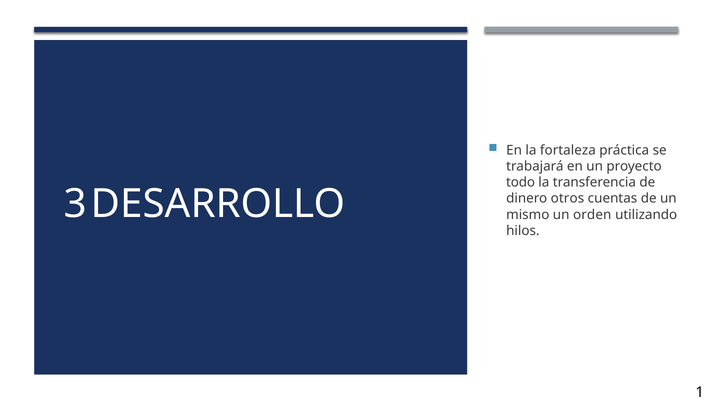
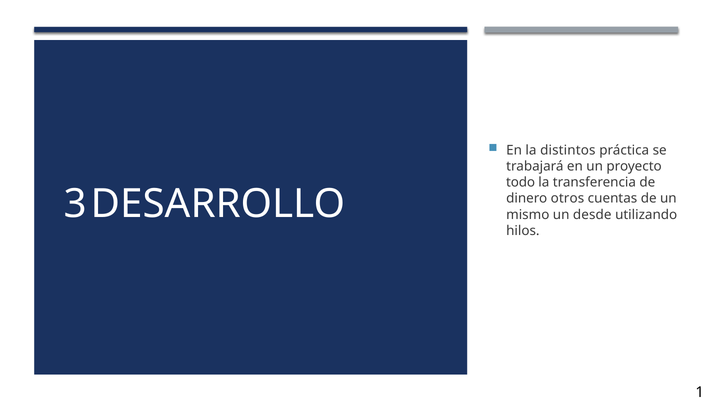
fortaleza: fortaleza -> distintos
orden: orden -> desde
